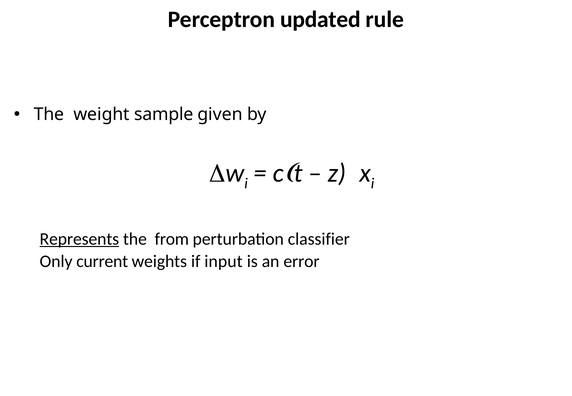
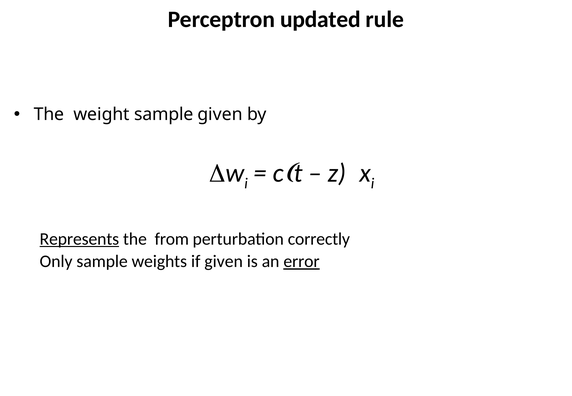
classifier: classifier -> correctly
Only current: current -> sample
if input: input -> given
error underline: none -> present
